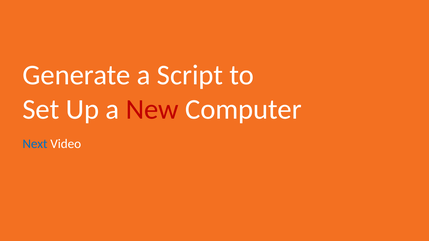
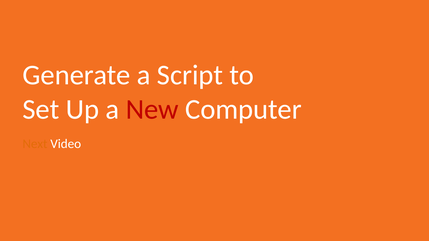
Next colour: blue -> orange
